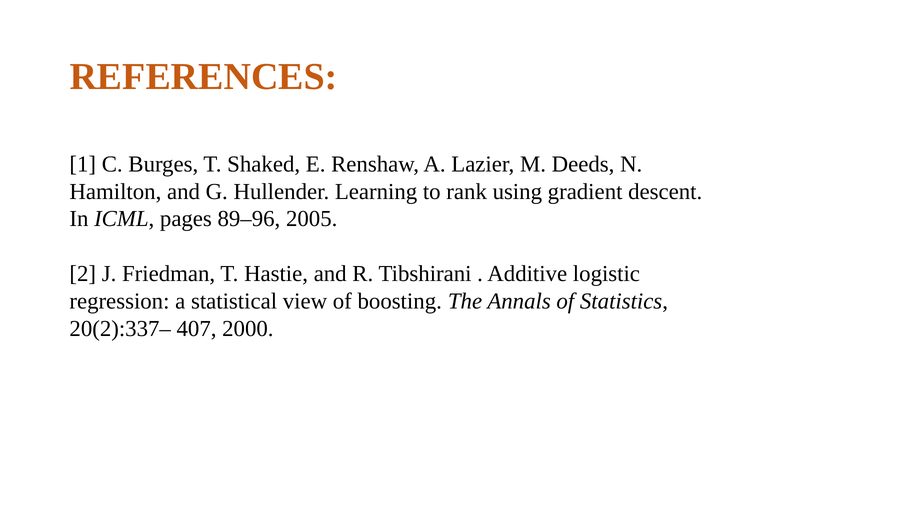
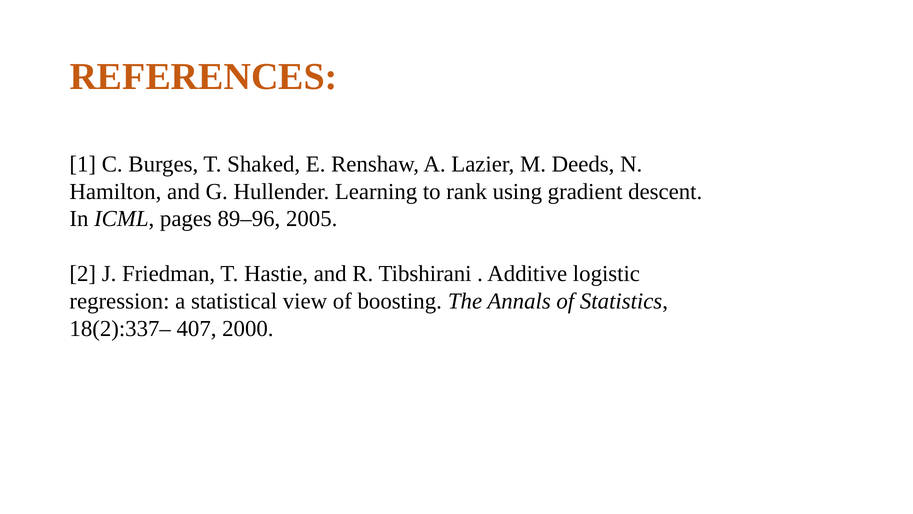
20(2):337–: 20(2):337– -> 18(2):337–
